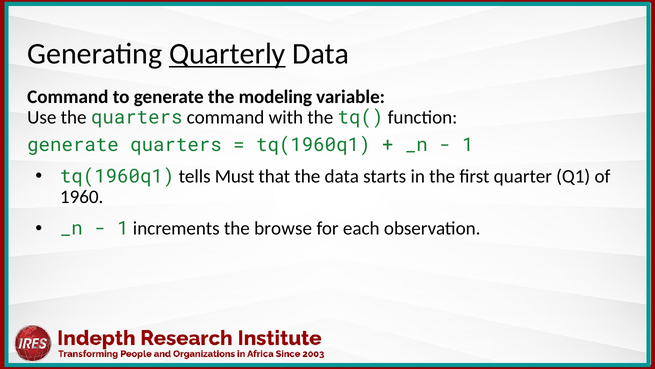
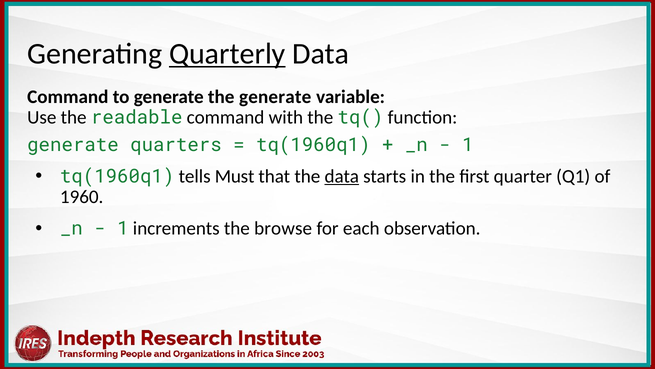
the modeling: modeling -> generate
the quarters: quarters -> readable
data at (342, 176) underline: none -> present
